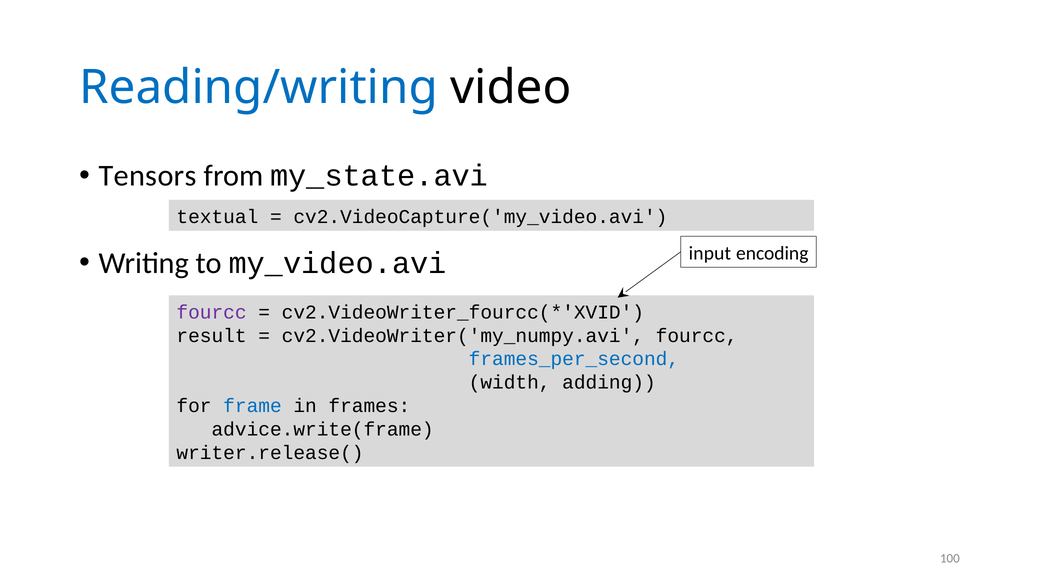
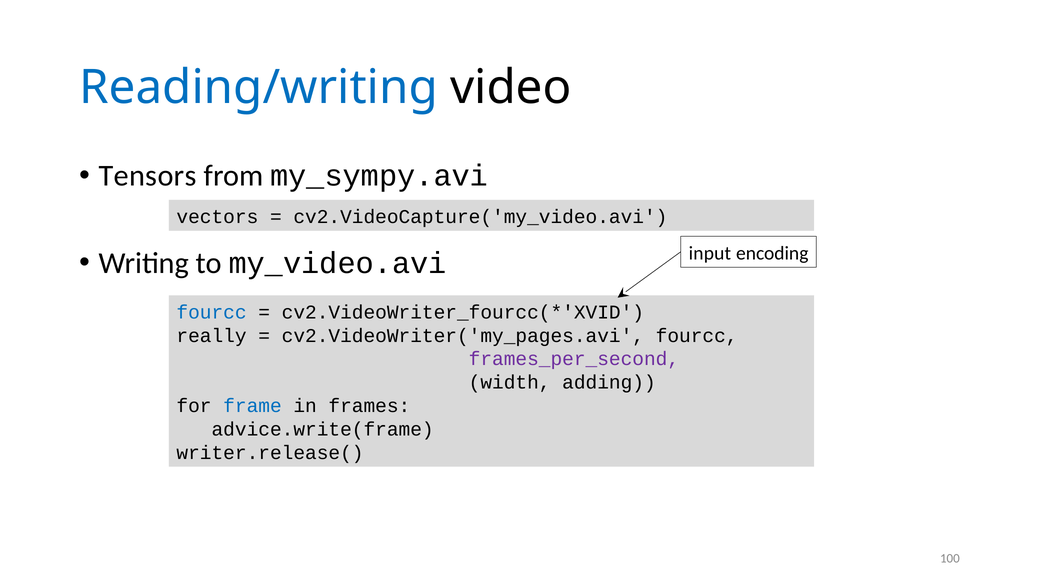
my_state.avi: my_state.avi -> my_sympy.avi
textual: textual -> vectors
fourcc at (212, 312) colour: purple -> blue
result: result -> really
cv2.VideoWriter('my_numpy.avi: cv2.VideoWriter('my_numpy.avi -> cv2.VideoWriter('my_pages.avi
frames_per_second colour: blue -> purple
